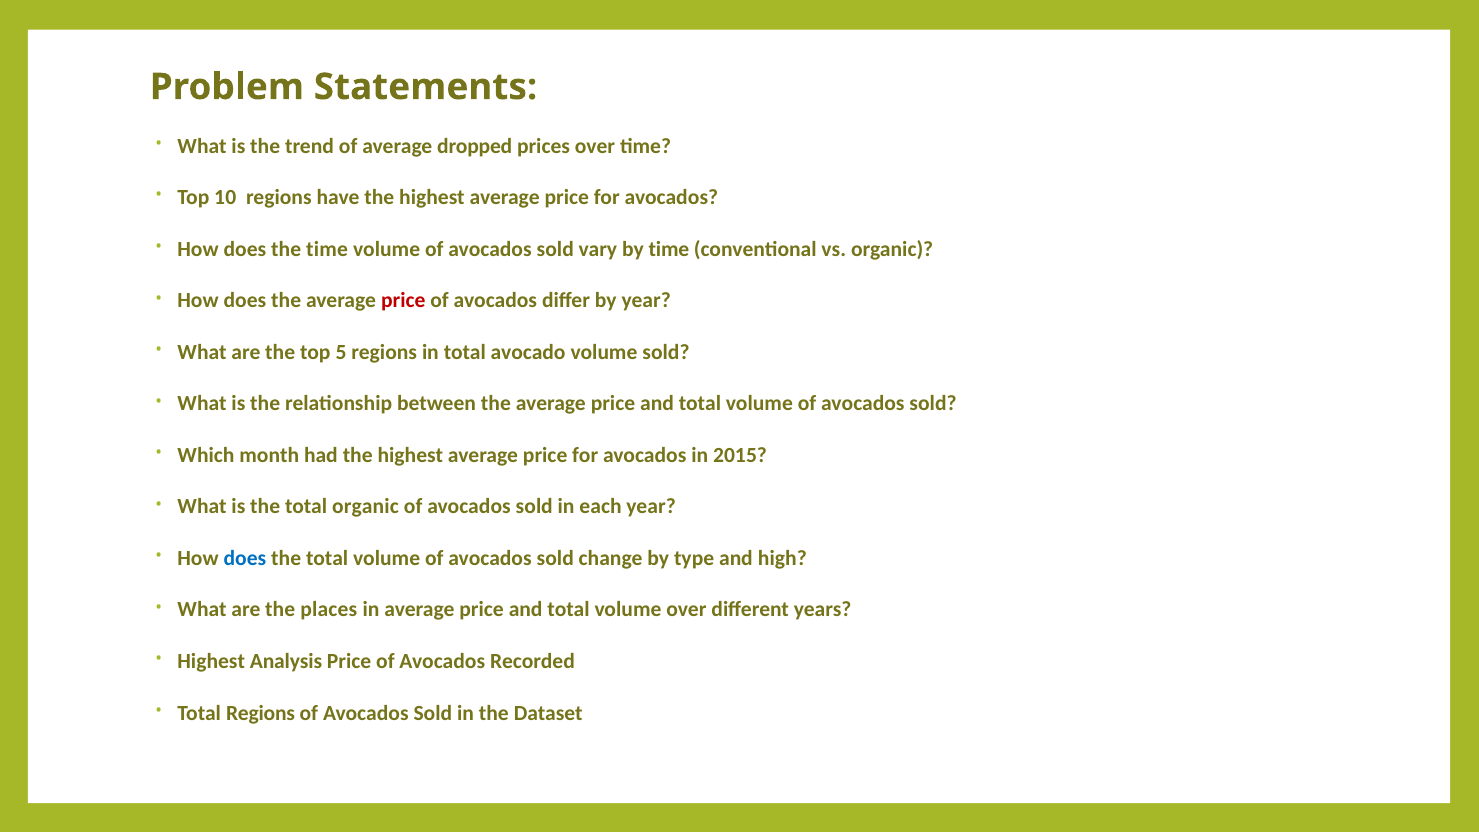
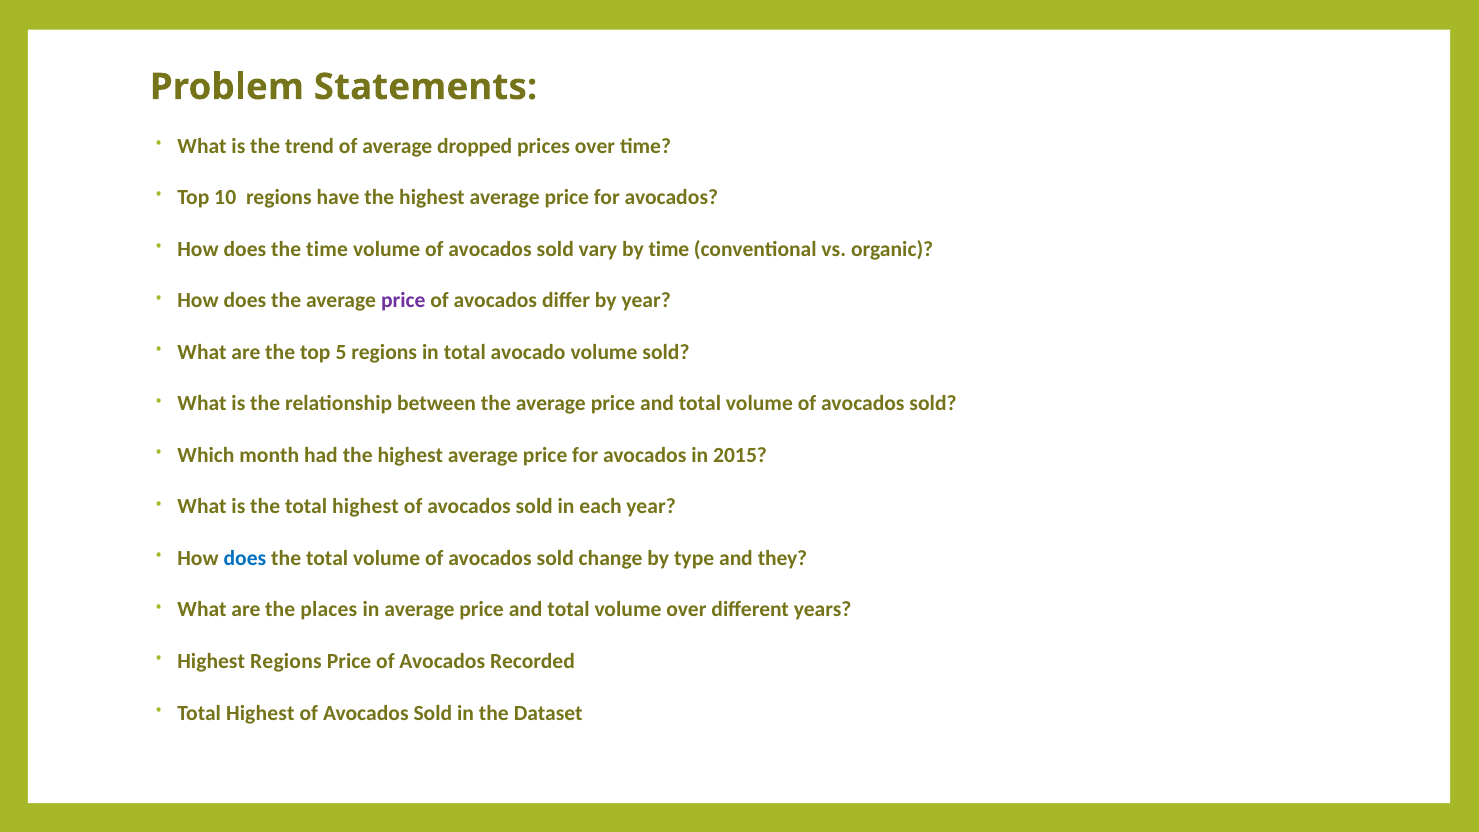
price at (403, 301) colour: red -> purple
the total organic: organic -> highest
high: high -> they
Highest Analysis: Analysis -> Regions
Regions at (260, 713): Regions -> Highest
